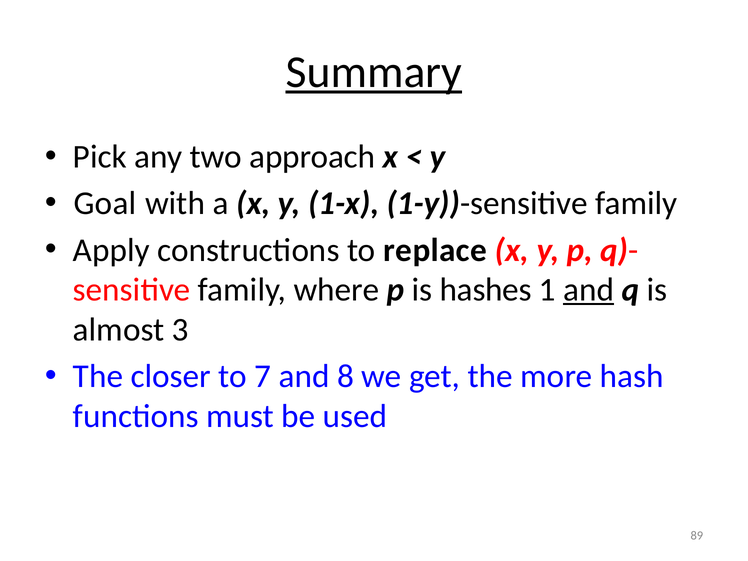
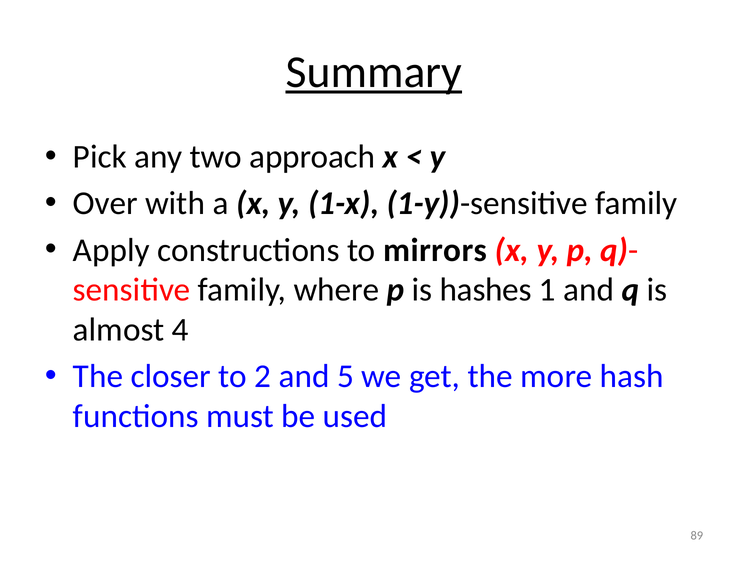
Goal: Goal -> Over
replace: replace -> mirrors
and at (589, 290) underline: present -> none
3: 3 -> 4
7: 7 -> 2
8: 8 -> 5
